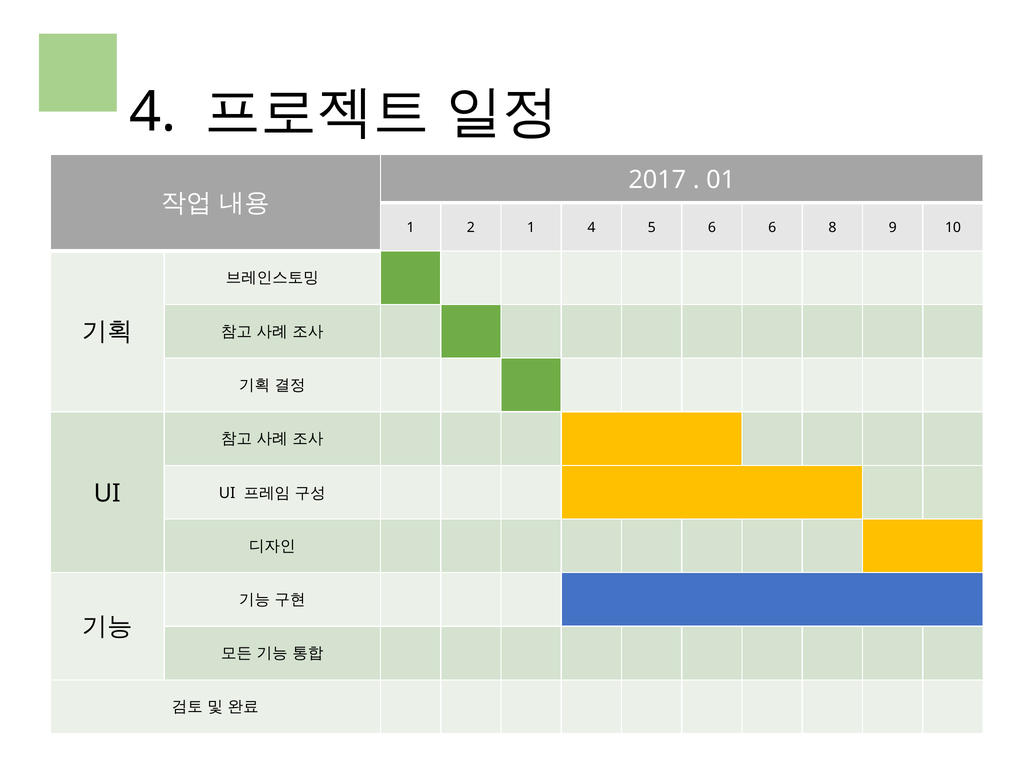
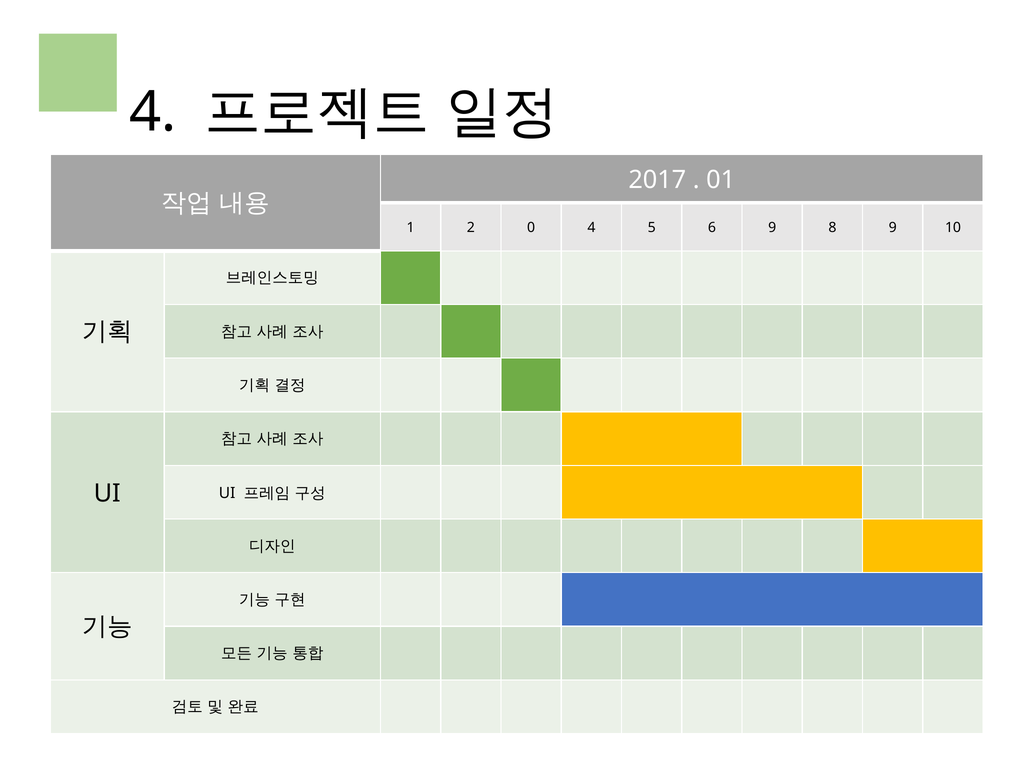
2 1: 1 -> 0
6 6: 6 -> 9
